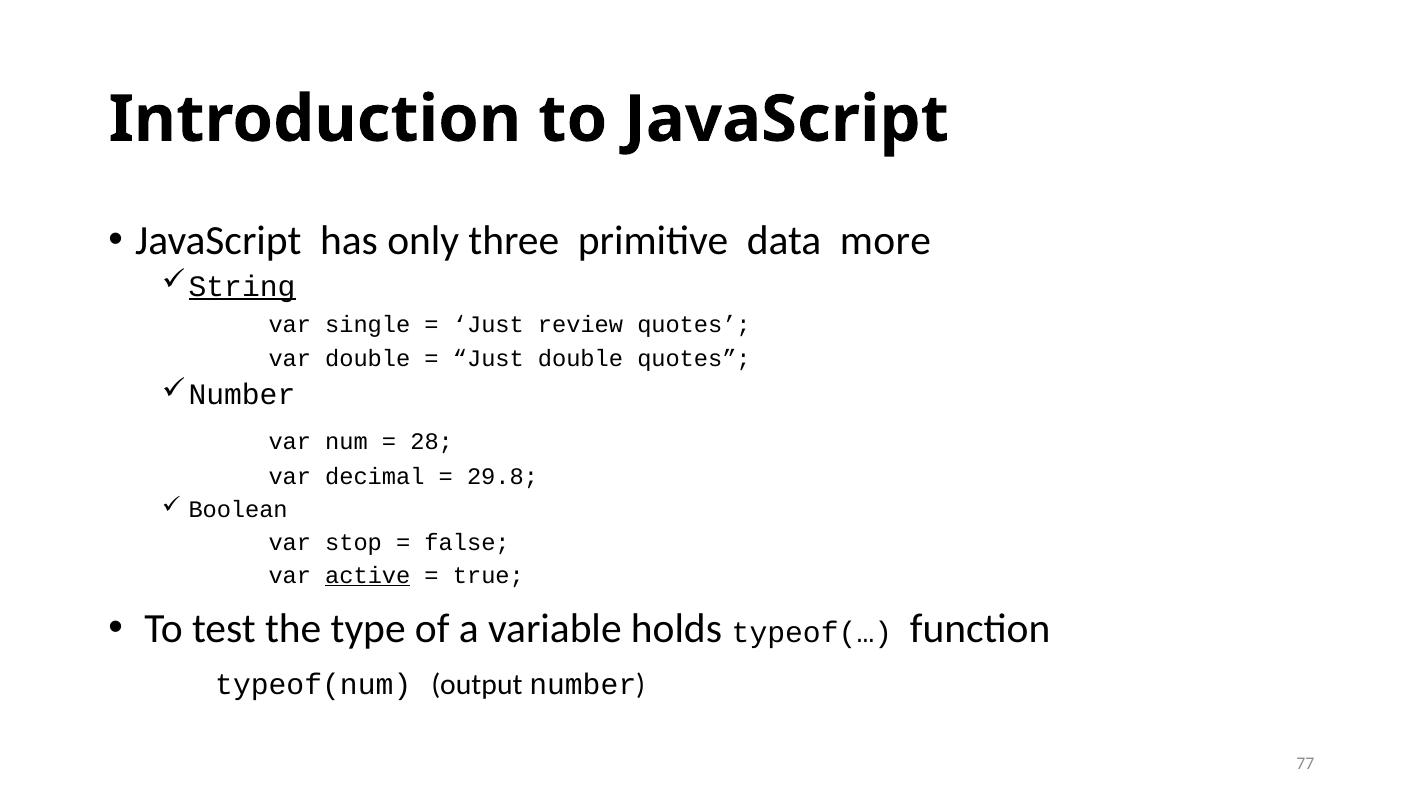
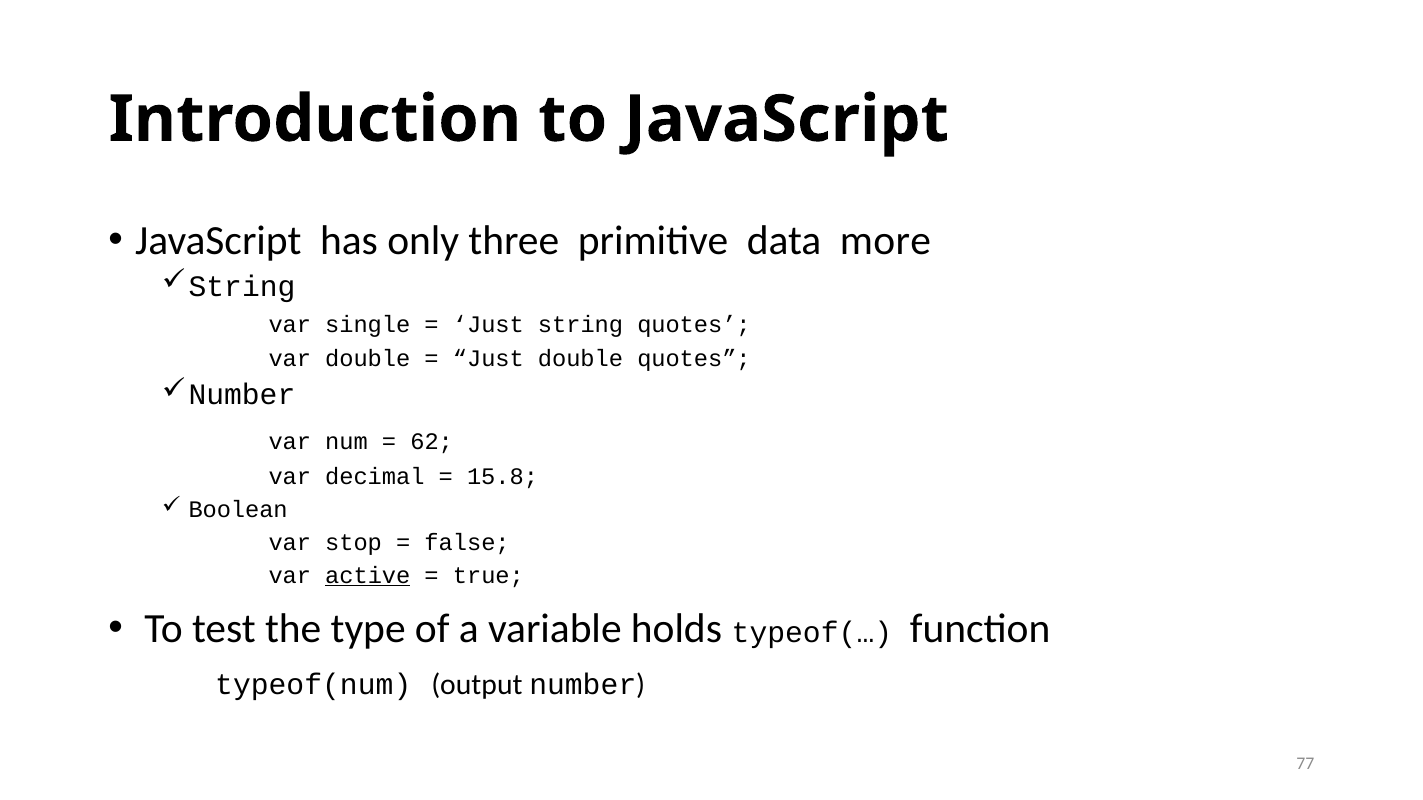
String at (242, 286) underline: present -> none
Just review: review -> string
28: 28 -> 62
29.8: 29.8 -> 15.8
